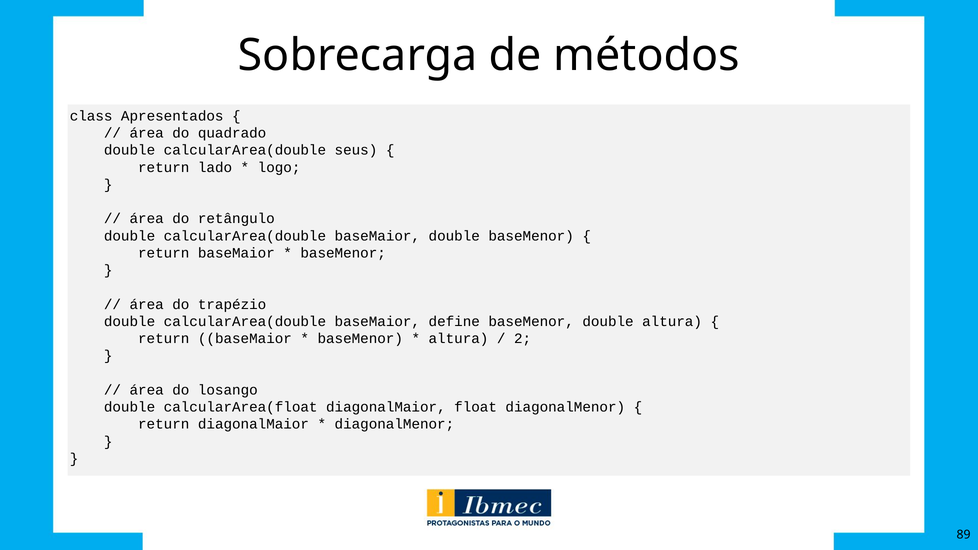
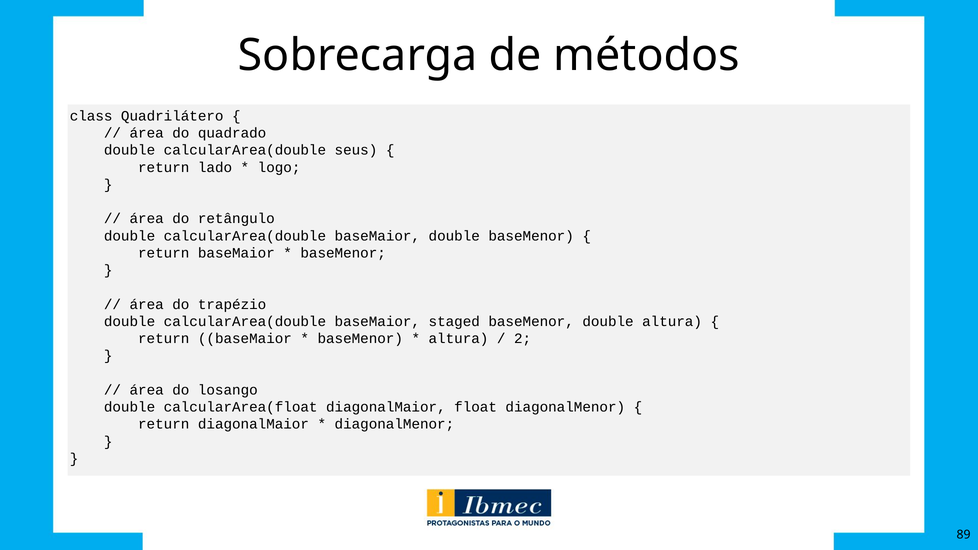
Apresentados: Apresentados -> Quadrilátero
define: define -> staged
